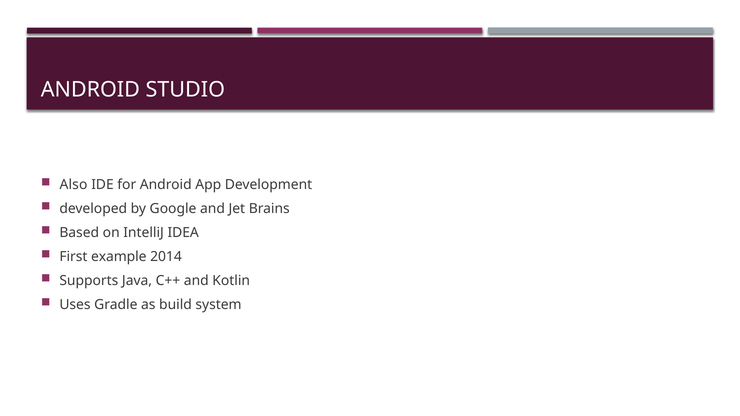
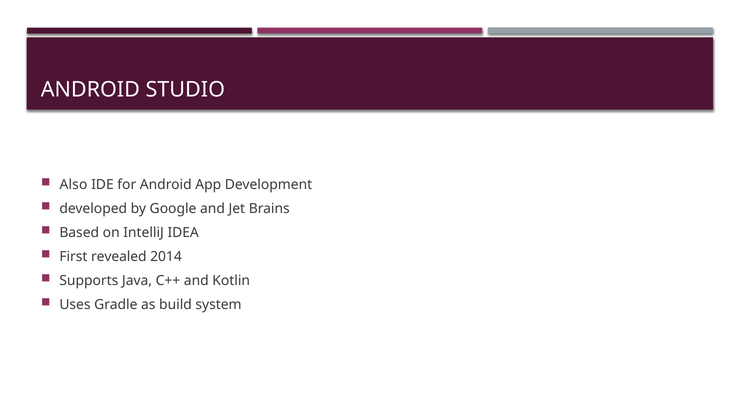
example: example -> revealed
